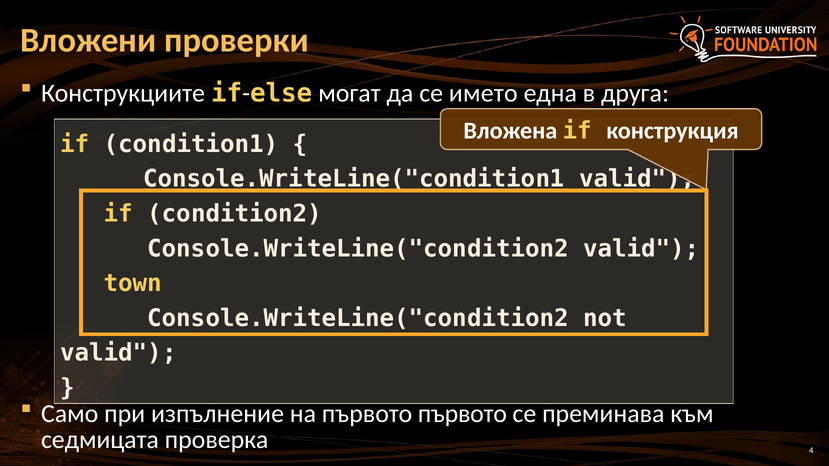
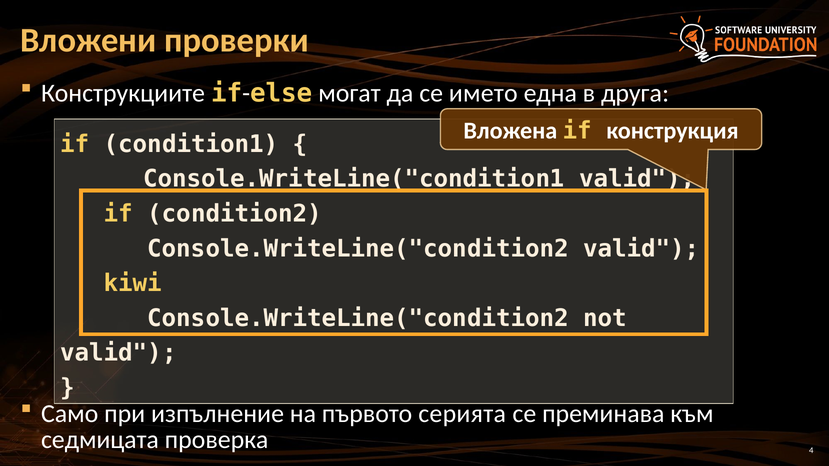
town: town -> kiwi
първото първото: първото -> серията
